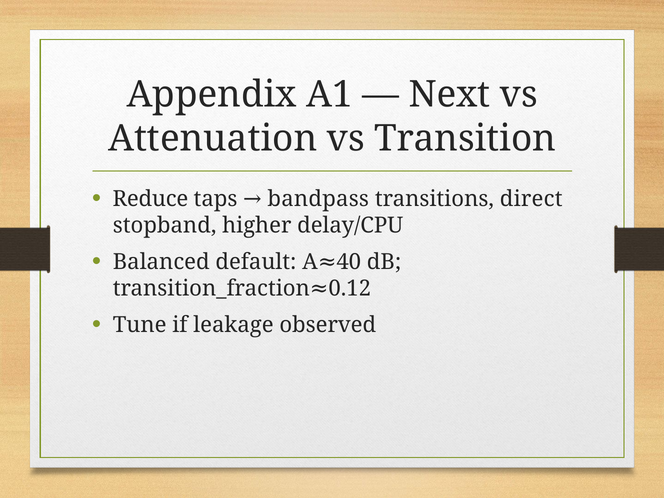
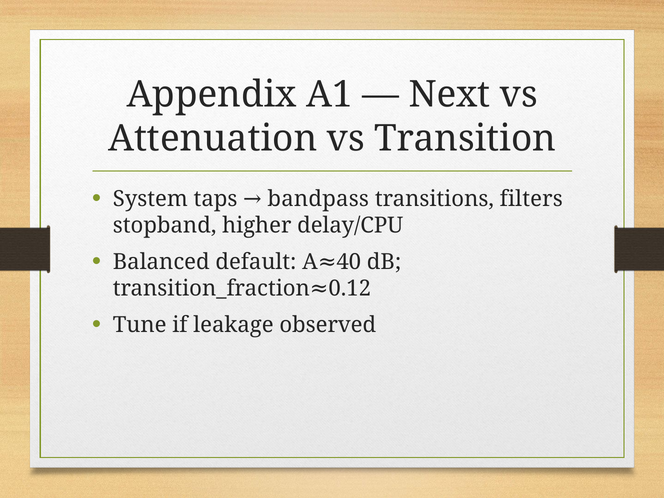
Reduce: Reduce -> System
direct: direct -> filters
